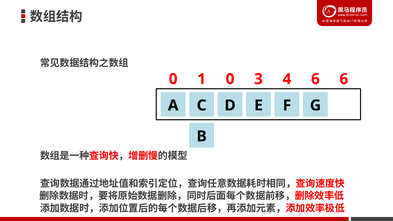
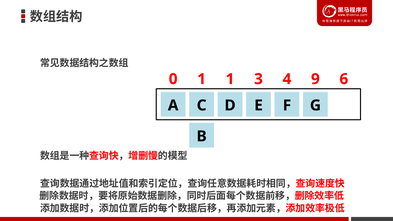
1 0: 0 -> 1
4 6: 6 -> 9
